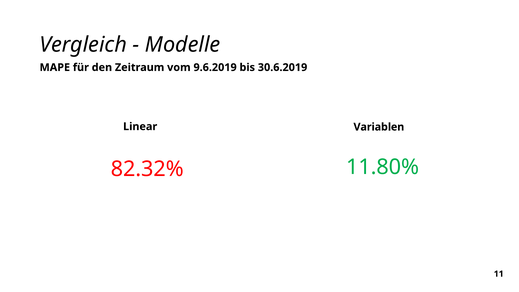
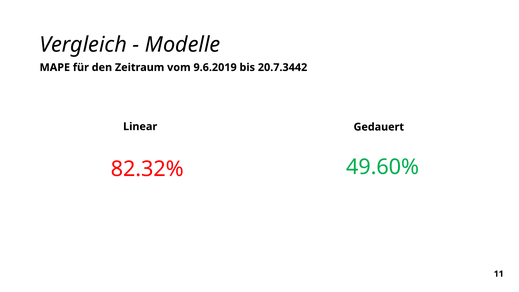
30.6.2019: 30.6.2019 -> 20.7.3442
Variablen: Variablen -> Gedauert
11.80%: 11.80% -> 49.60%
